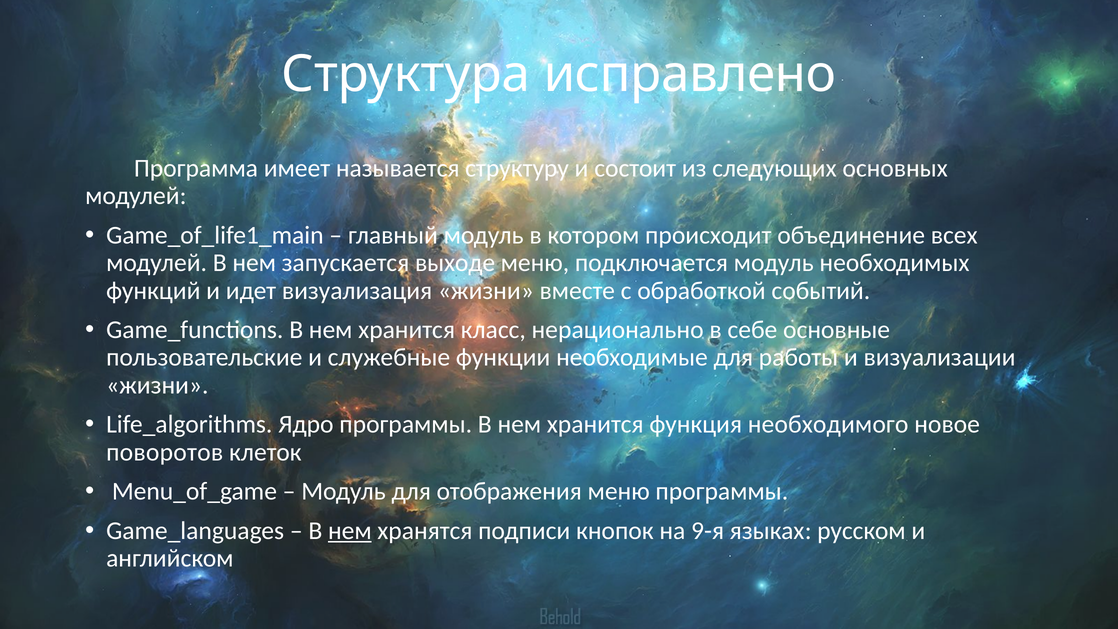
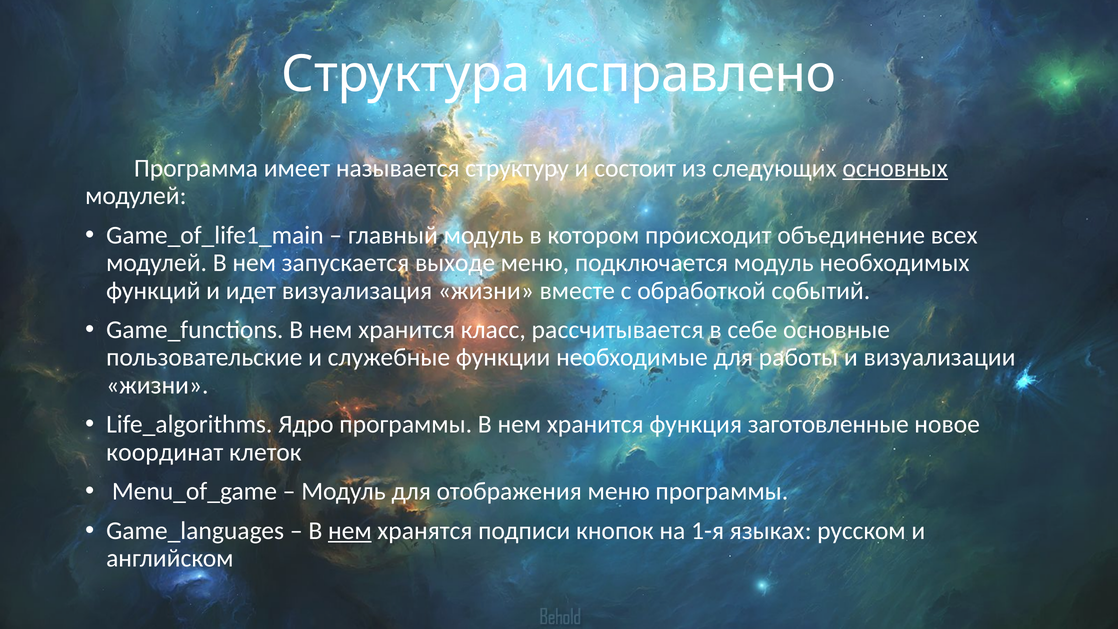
основных underline: none -> present
нерационально: нерационально -> рассчитывается
необходимого: необходимого -> заготовленные
поворотов: поворотов -> координат
9-я: 9-я -> 1-я
